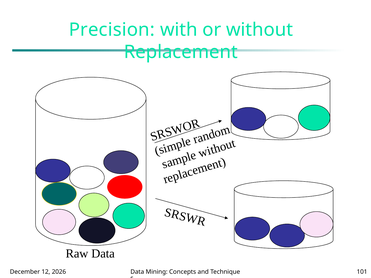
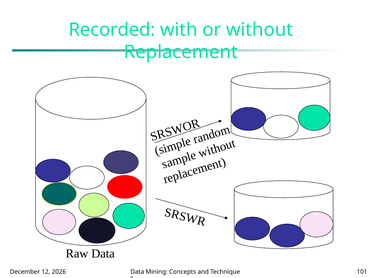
Precision: Precision -> Recorded
